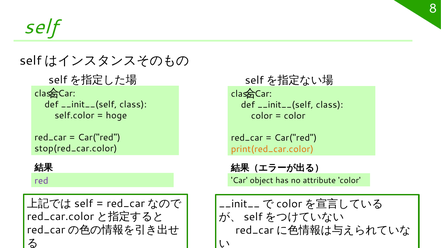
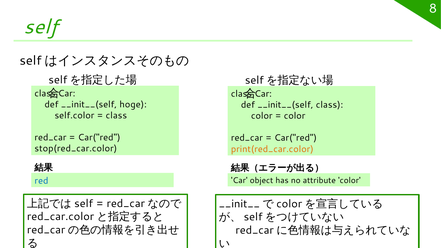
class at (133, 105): class -> hoge
hoge at (116, 116): hoge -> class
red colour: purple -> blue
